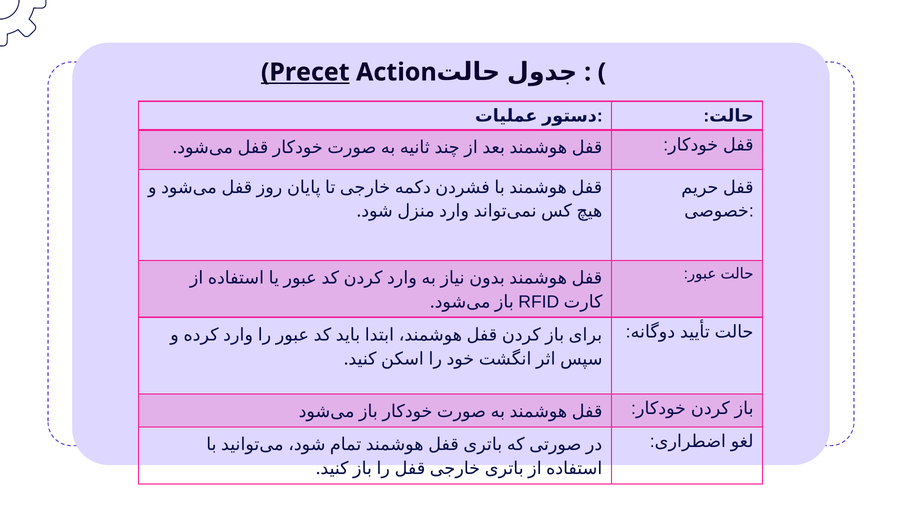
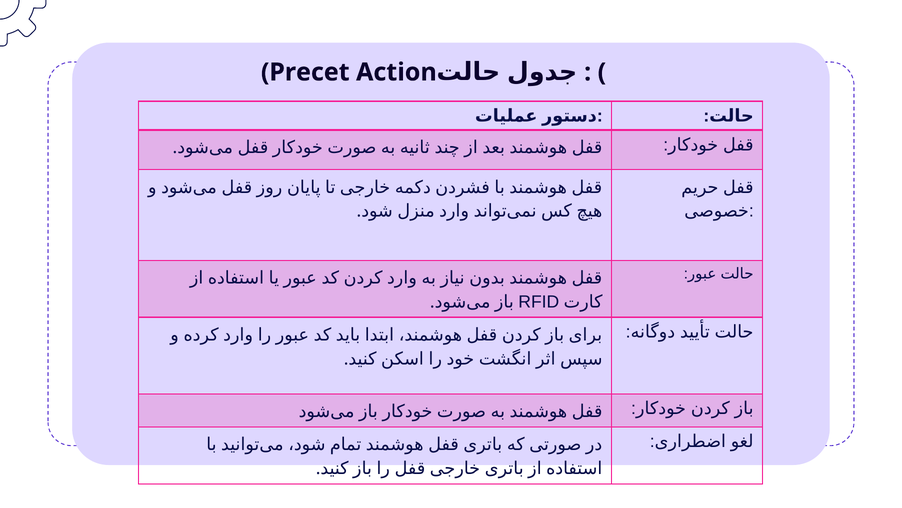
Precet underline: present -> none
